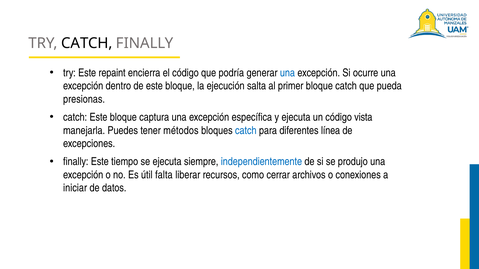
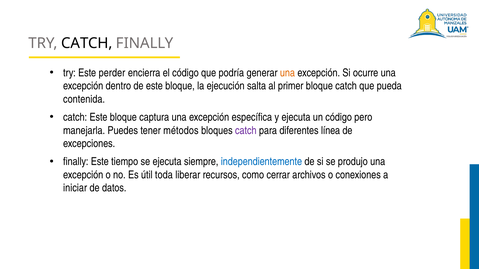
repaint: repaint -> perder
una at (287, 73) colour: blue -> orange
presionas: presionas -> contenida
vista: vista -> pero
catch at (246, 131) colour: blue -> purple
falta: falta -> toda
